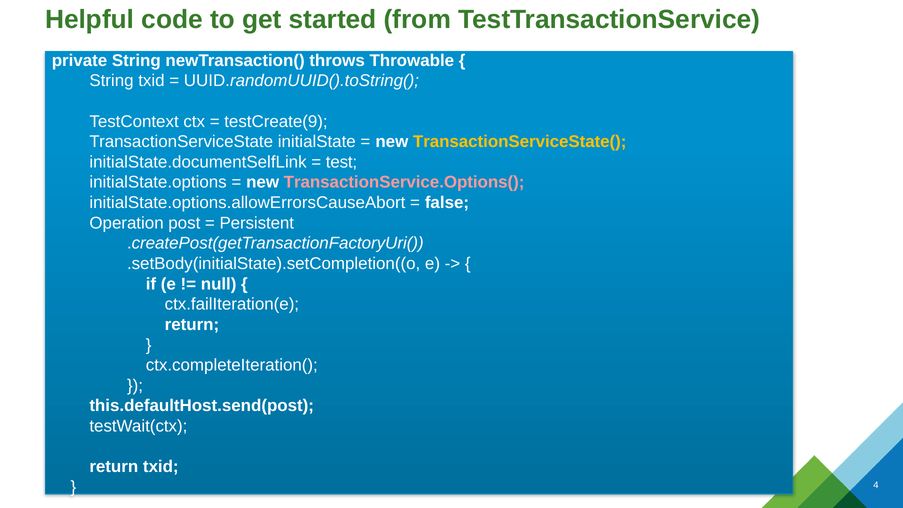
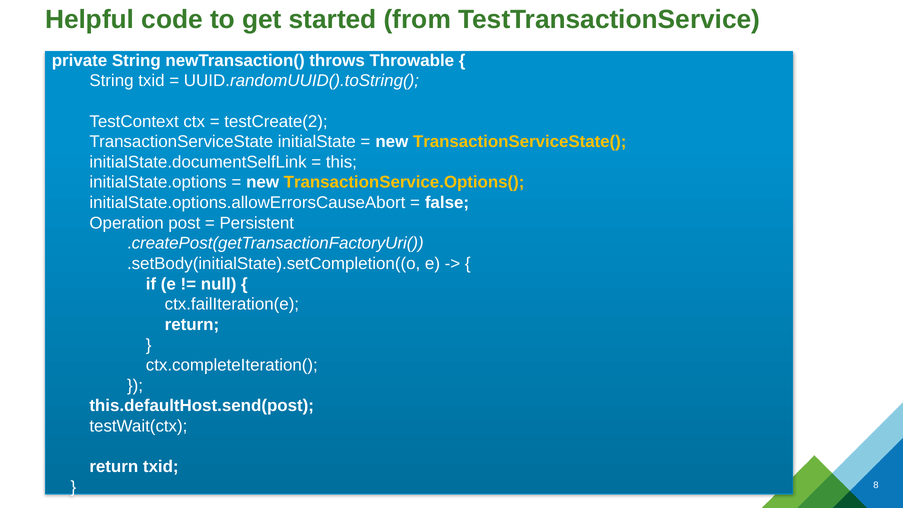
testCreate(9: testCreate(9 -> testCreate(2
test: test -> this
TransactionService.Options( colour: pink -> yellow
4: 4 -> 8
